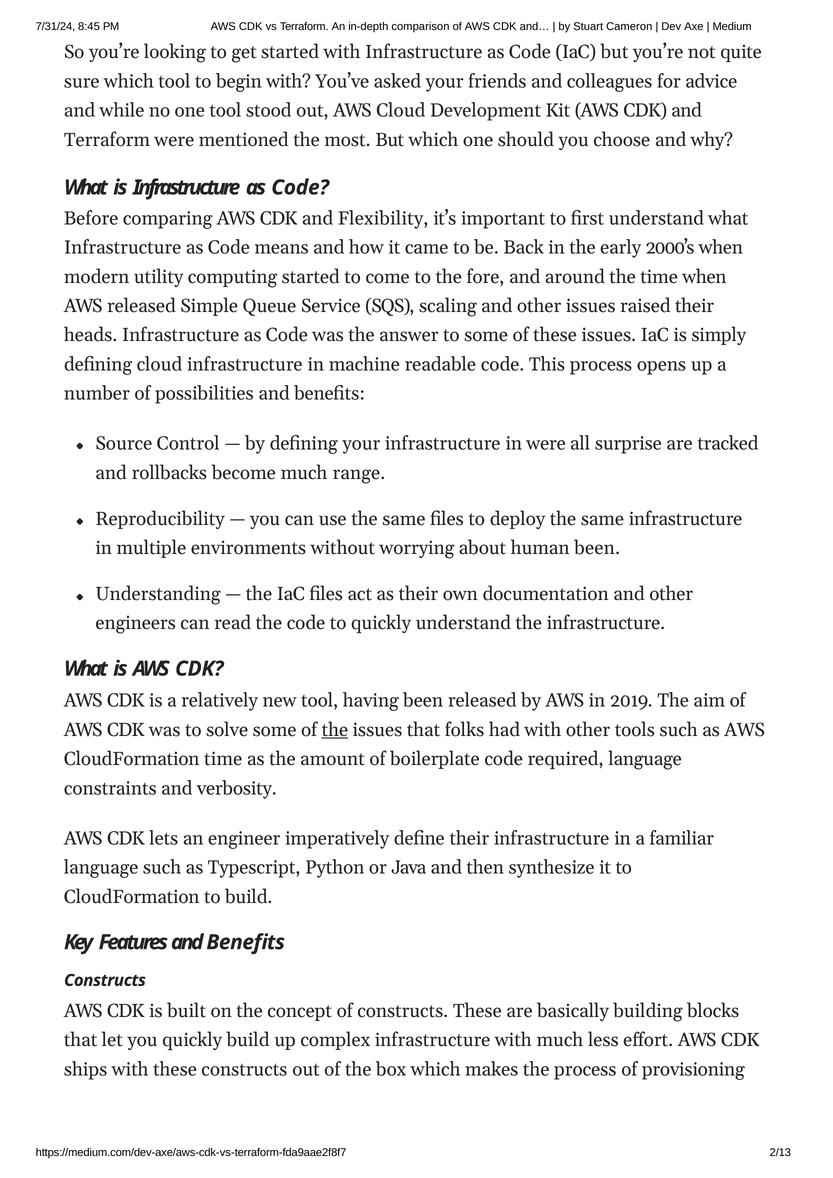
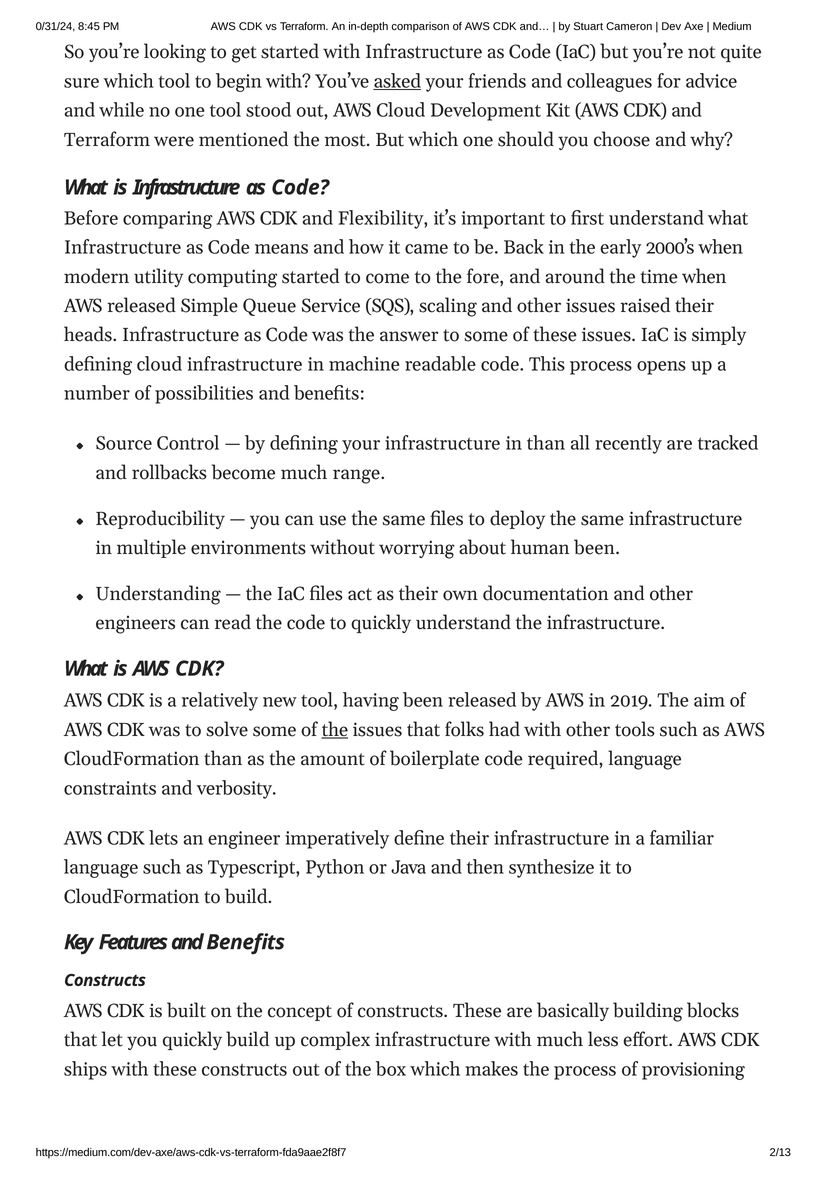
7/31/24: 7/31/24 -> 0/31/24
asked underline: none -> present
in were: were -> than
surprise: surprise -> recently
CloudFormation time: time -> than
